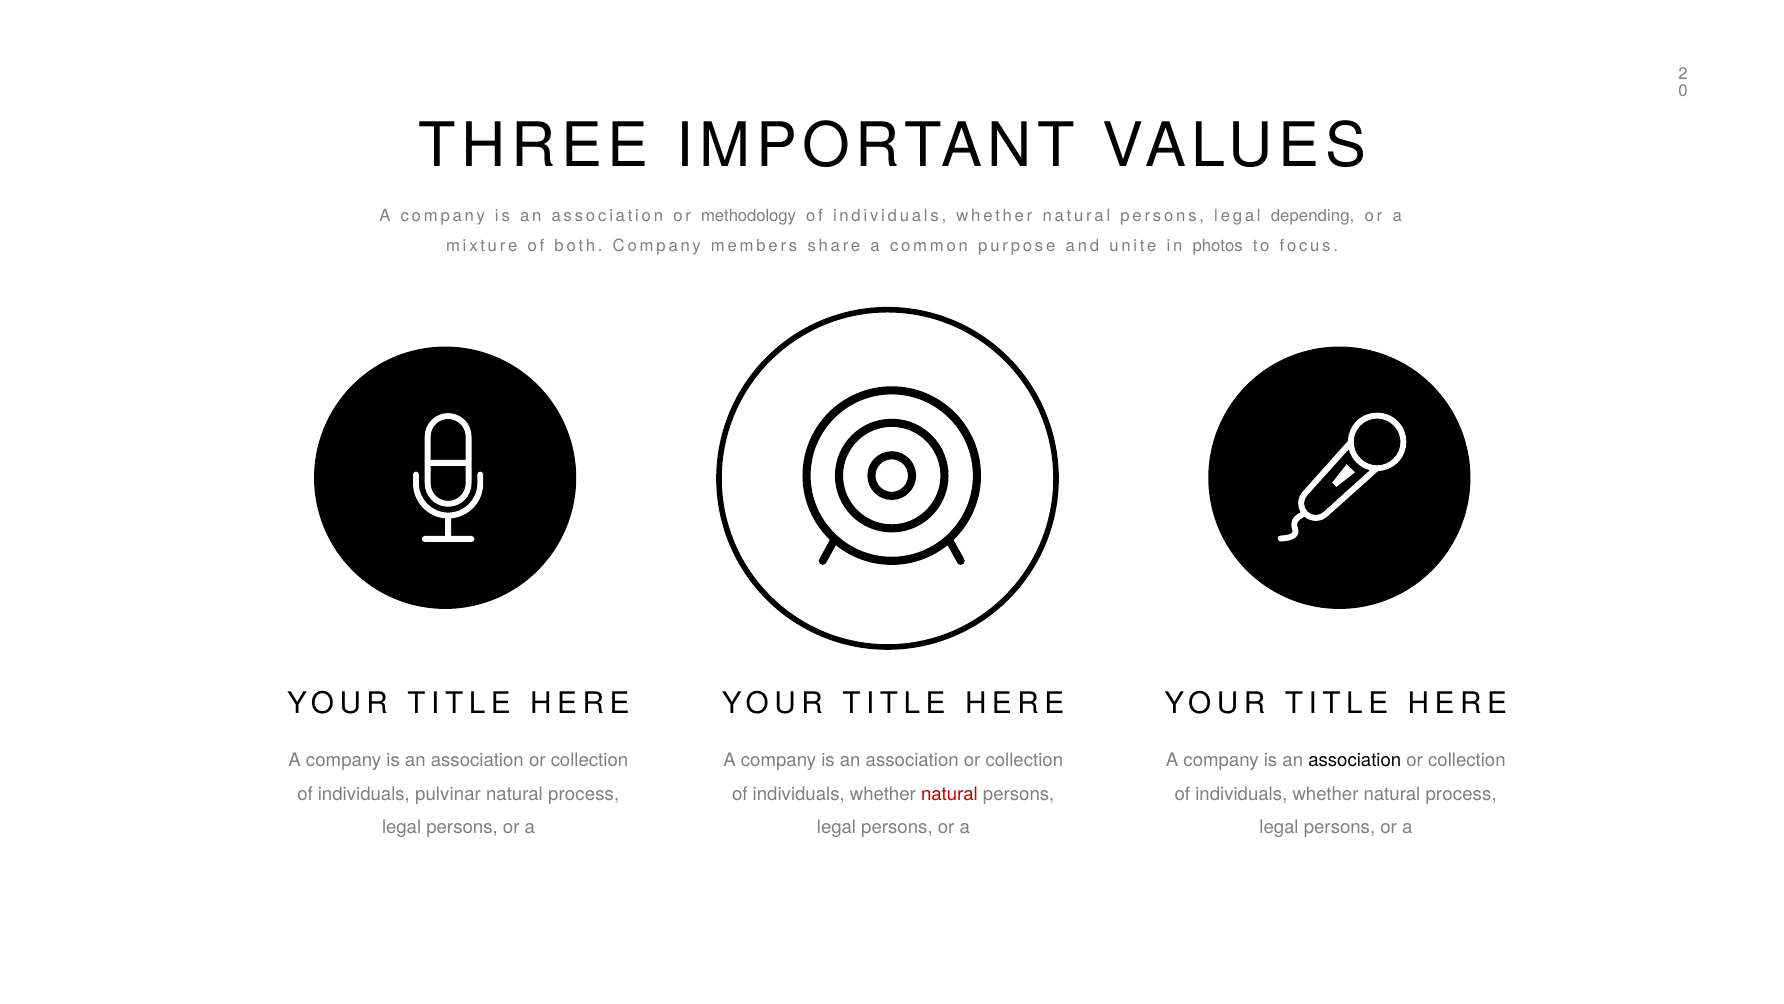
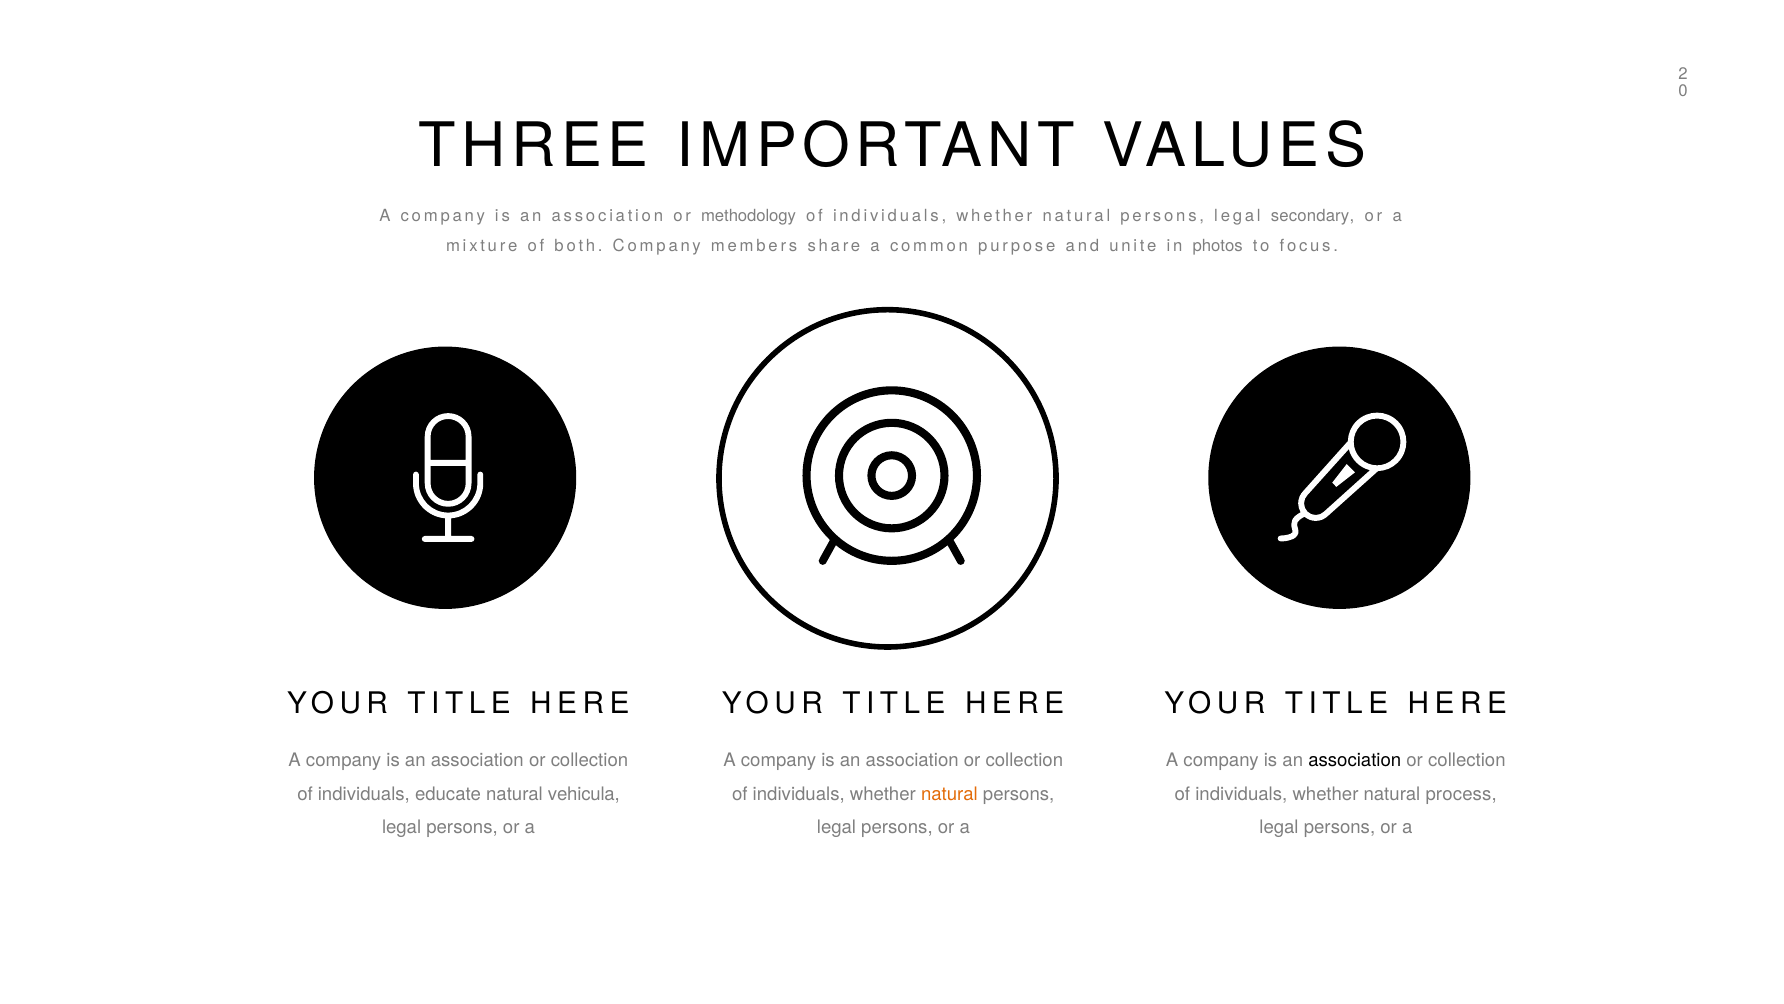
depending: depending -> secondary
pulvinar: pulvinar -> educate
process at (584, 794): process -> vehicula
natural at (949, 794) colour: red -> orange
